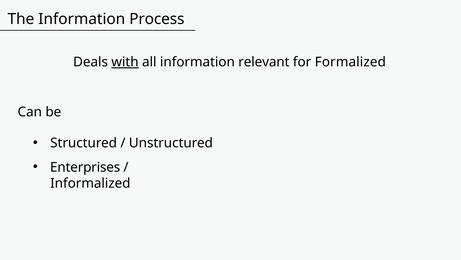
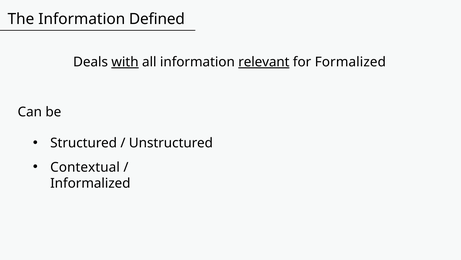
Process: Process -> Defined
relevant underline: none -> present
Enterprises: Enterprises -> Contextual
